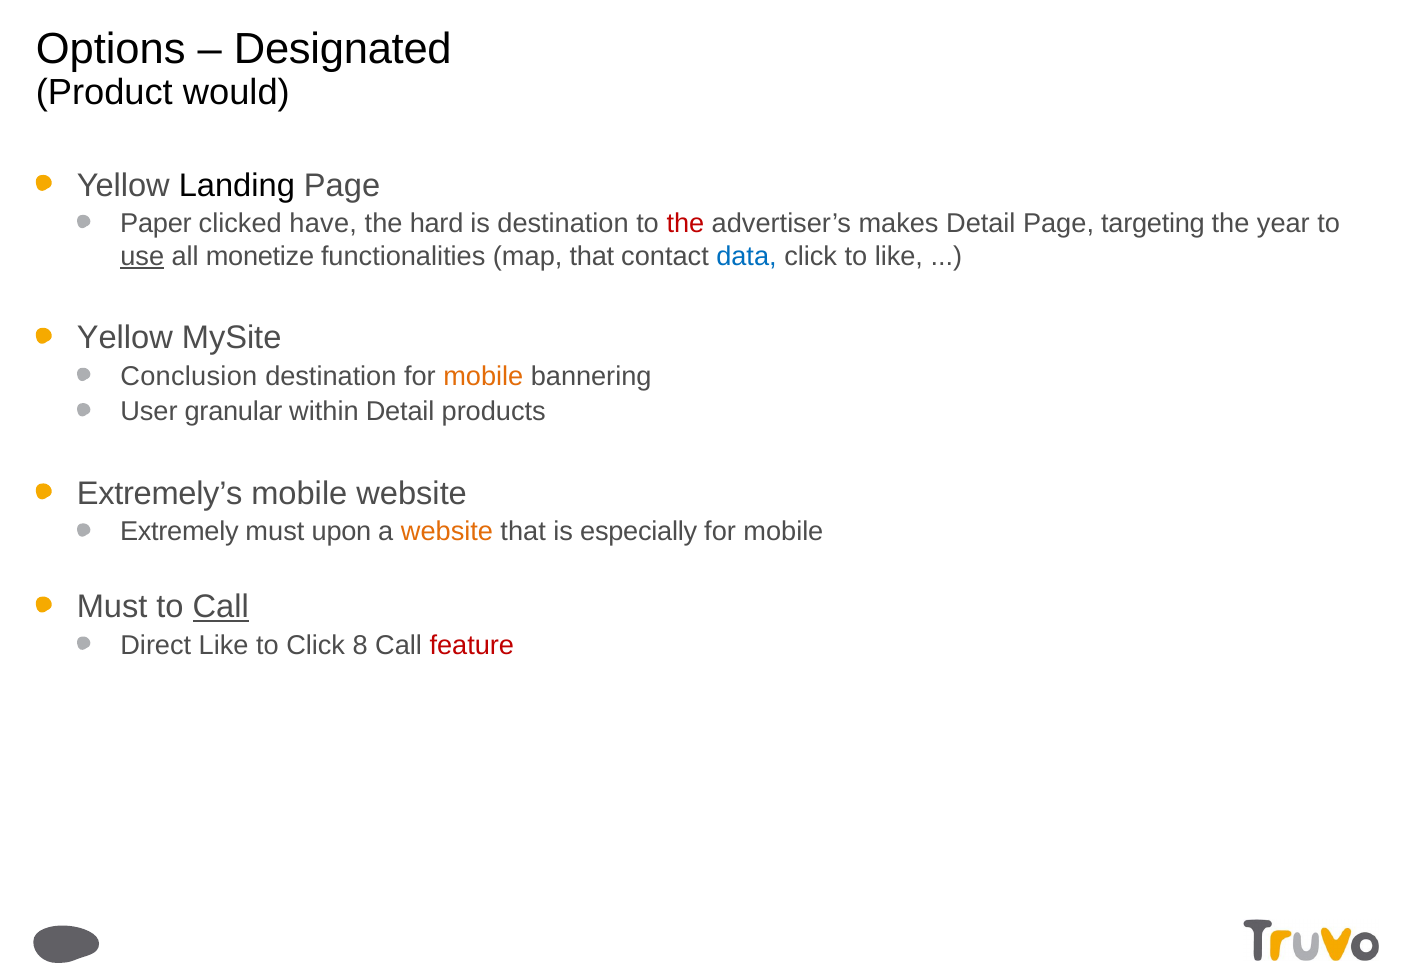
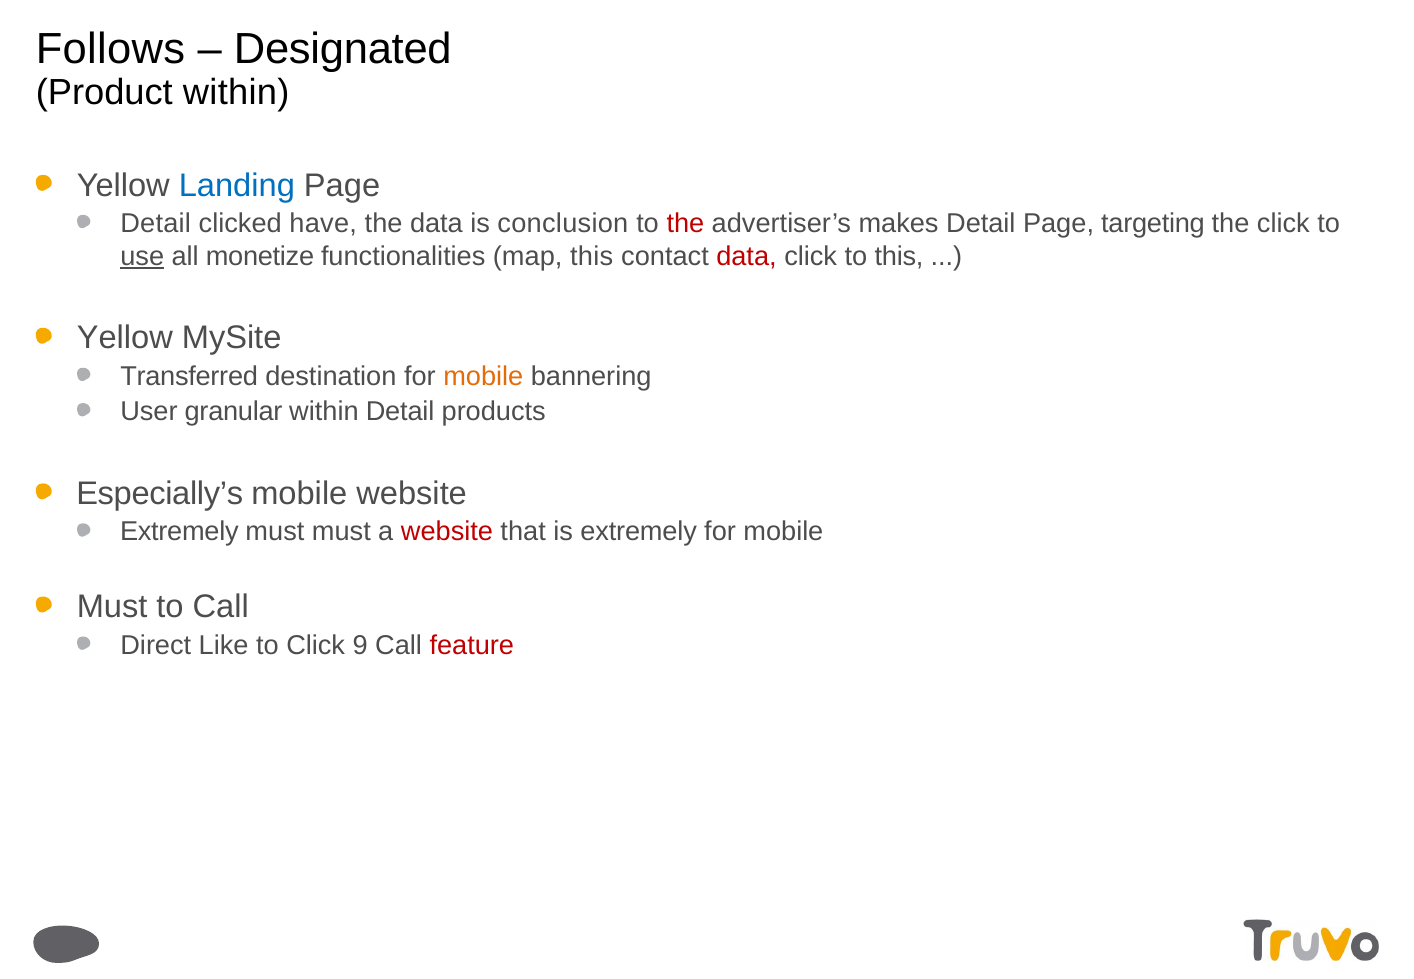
Options: Options -> Follows
Product would: would -> within
Landing colour: black -> blue
Paper at (156, 223): Paper -> Detail
the hard: hard -> data
is destination: destination -> conclusion
the year: year -> click
map that: that -> this
data at (746, 256) colour: blue -> red
to like: like -> this
Conclusion: Conclusion -> Transferred
Extremely’s: Extremely’s -> Especially’s
must upon: upon -> must
website at (447, 532) colour: orange -> red
is especially: especially -> extremely
Call at (221, 607) underline: present -> none
8: 8 -> 9
